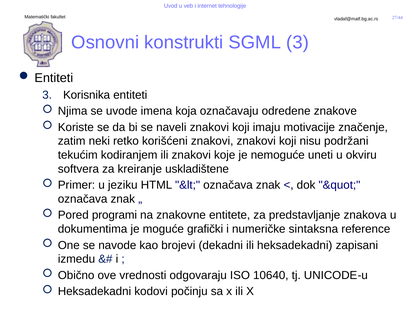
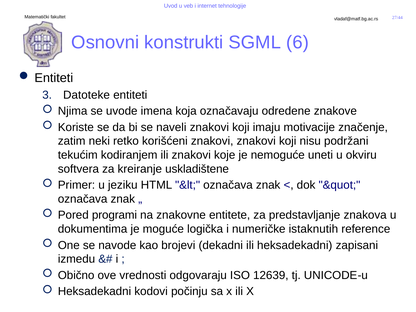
SGML 3: 3 -> 6
Korisnika: Korisnika -> Datoteke
grafički: grafički -> logička
sintaksna: sintaksna -> istaknutih
10640: 10640 -> 12639
